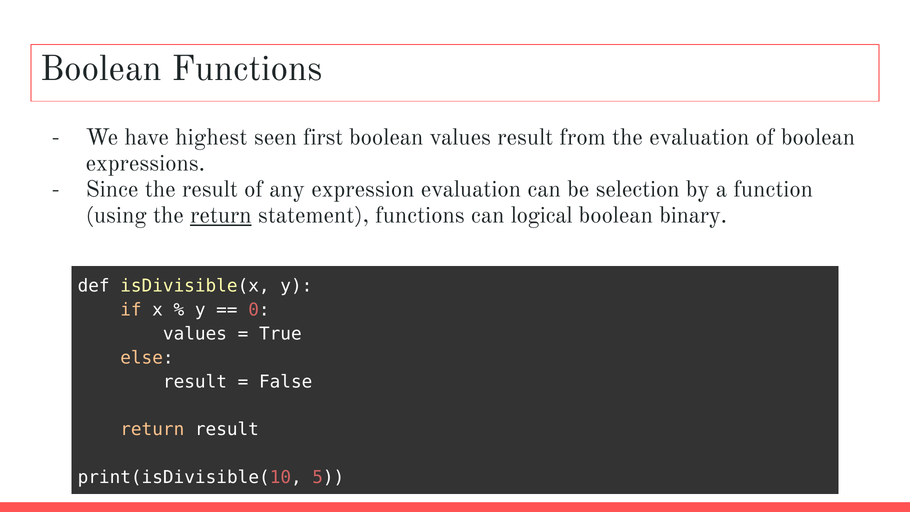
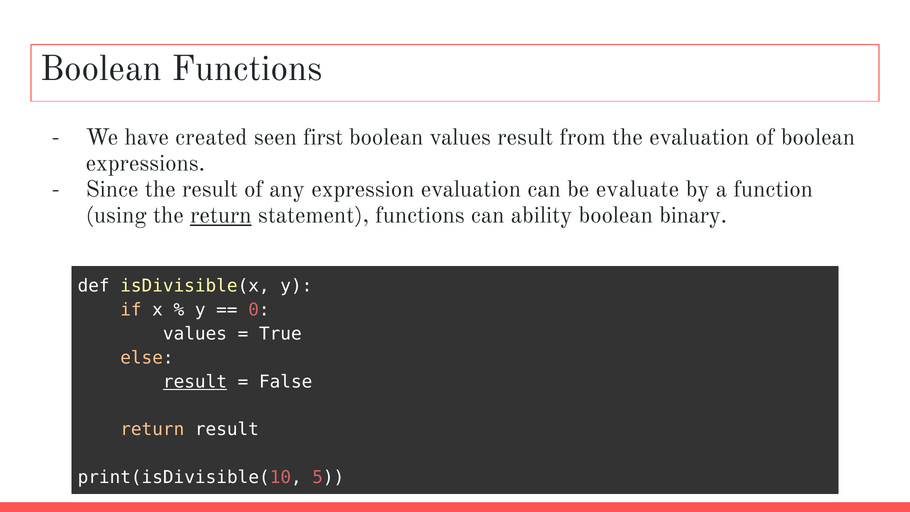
highest: highest -> created
selection: selection -> evaluate
logical: logical -> ability
result at (195, 382) underline: none -> present
